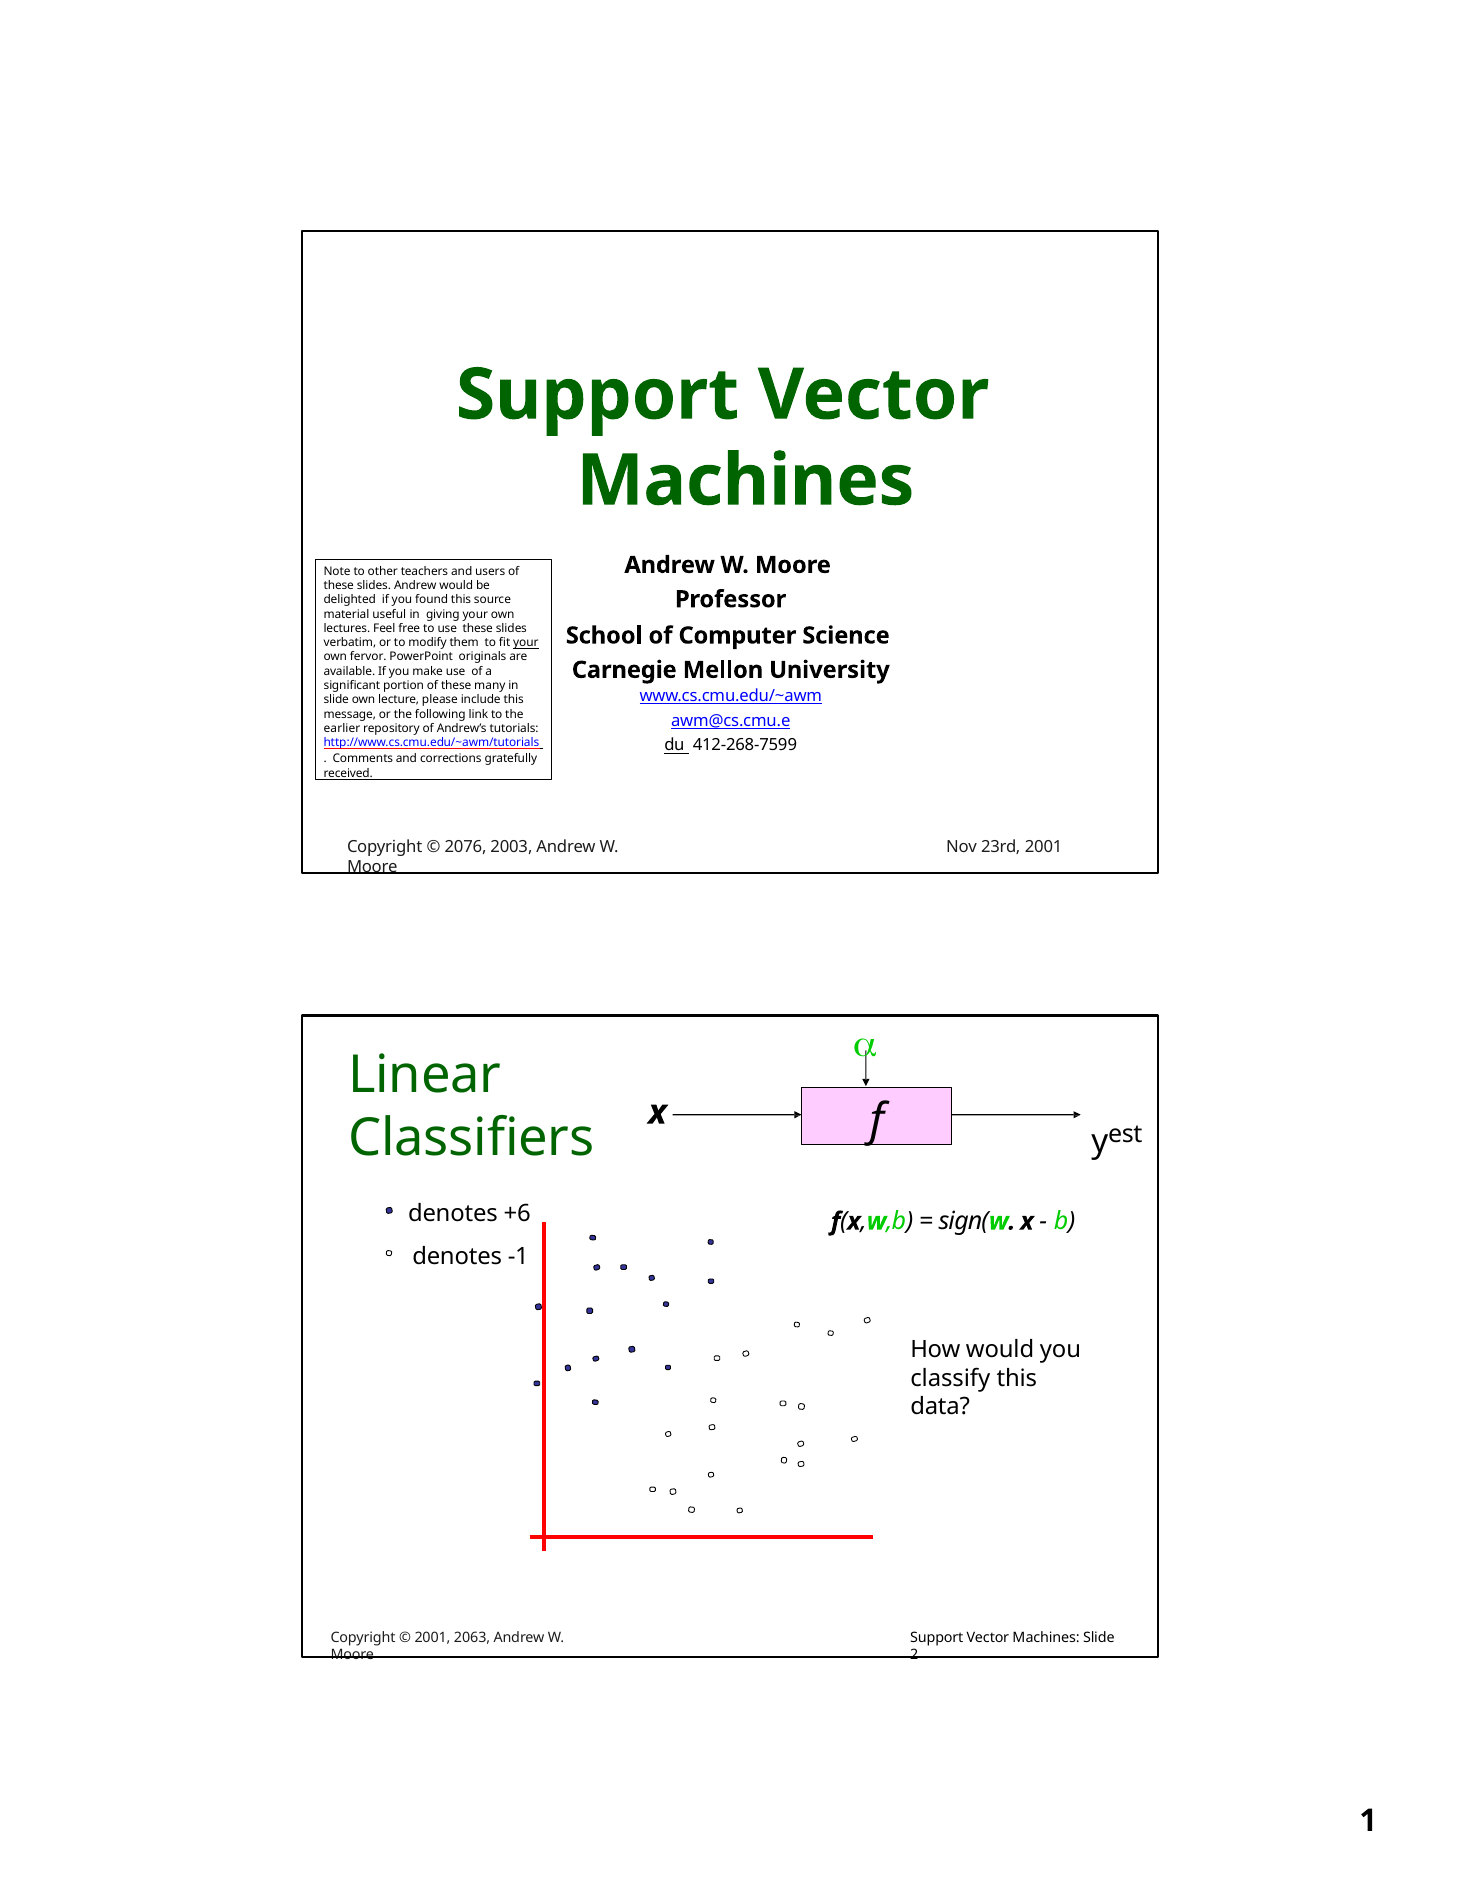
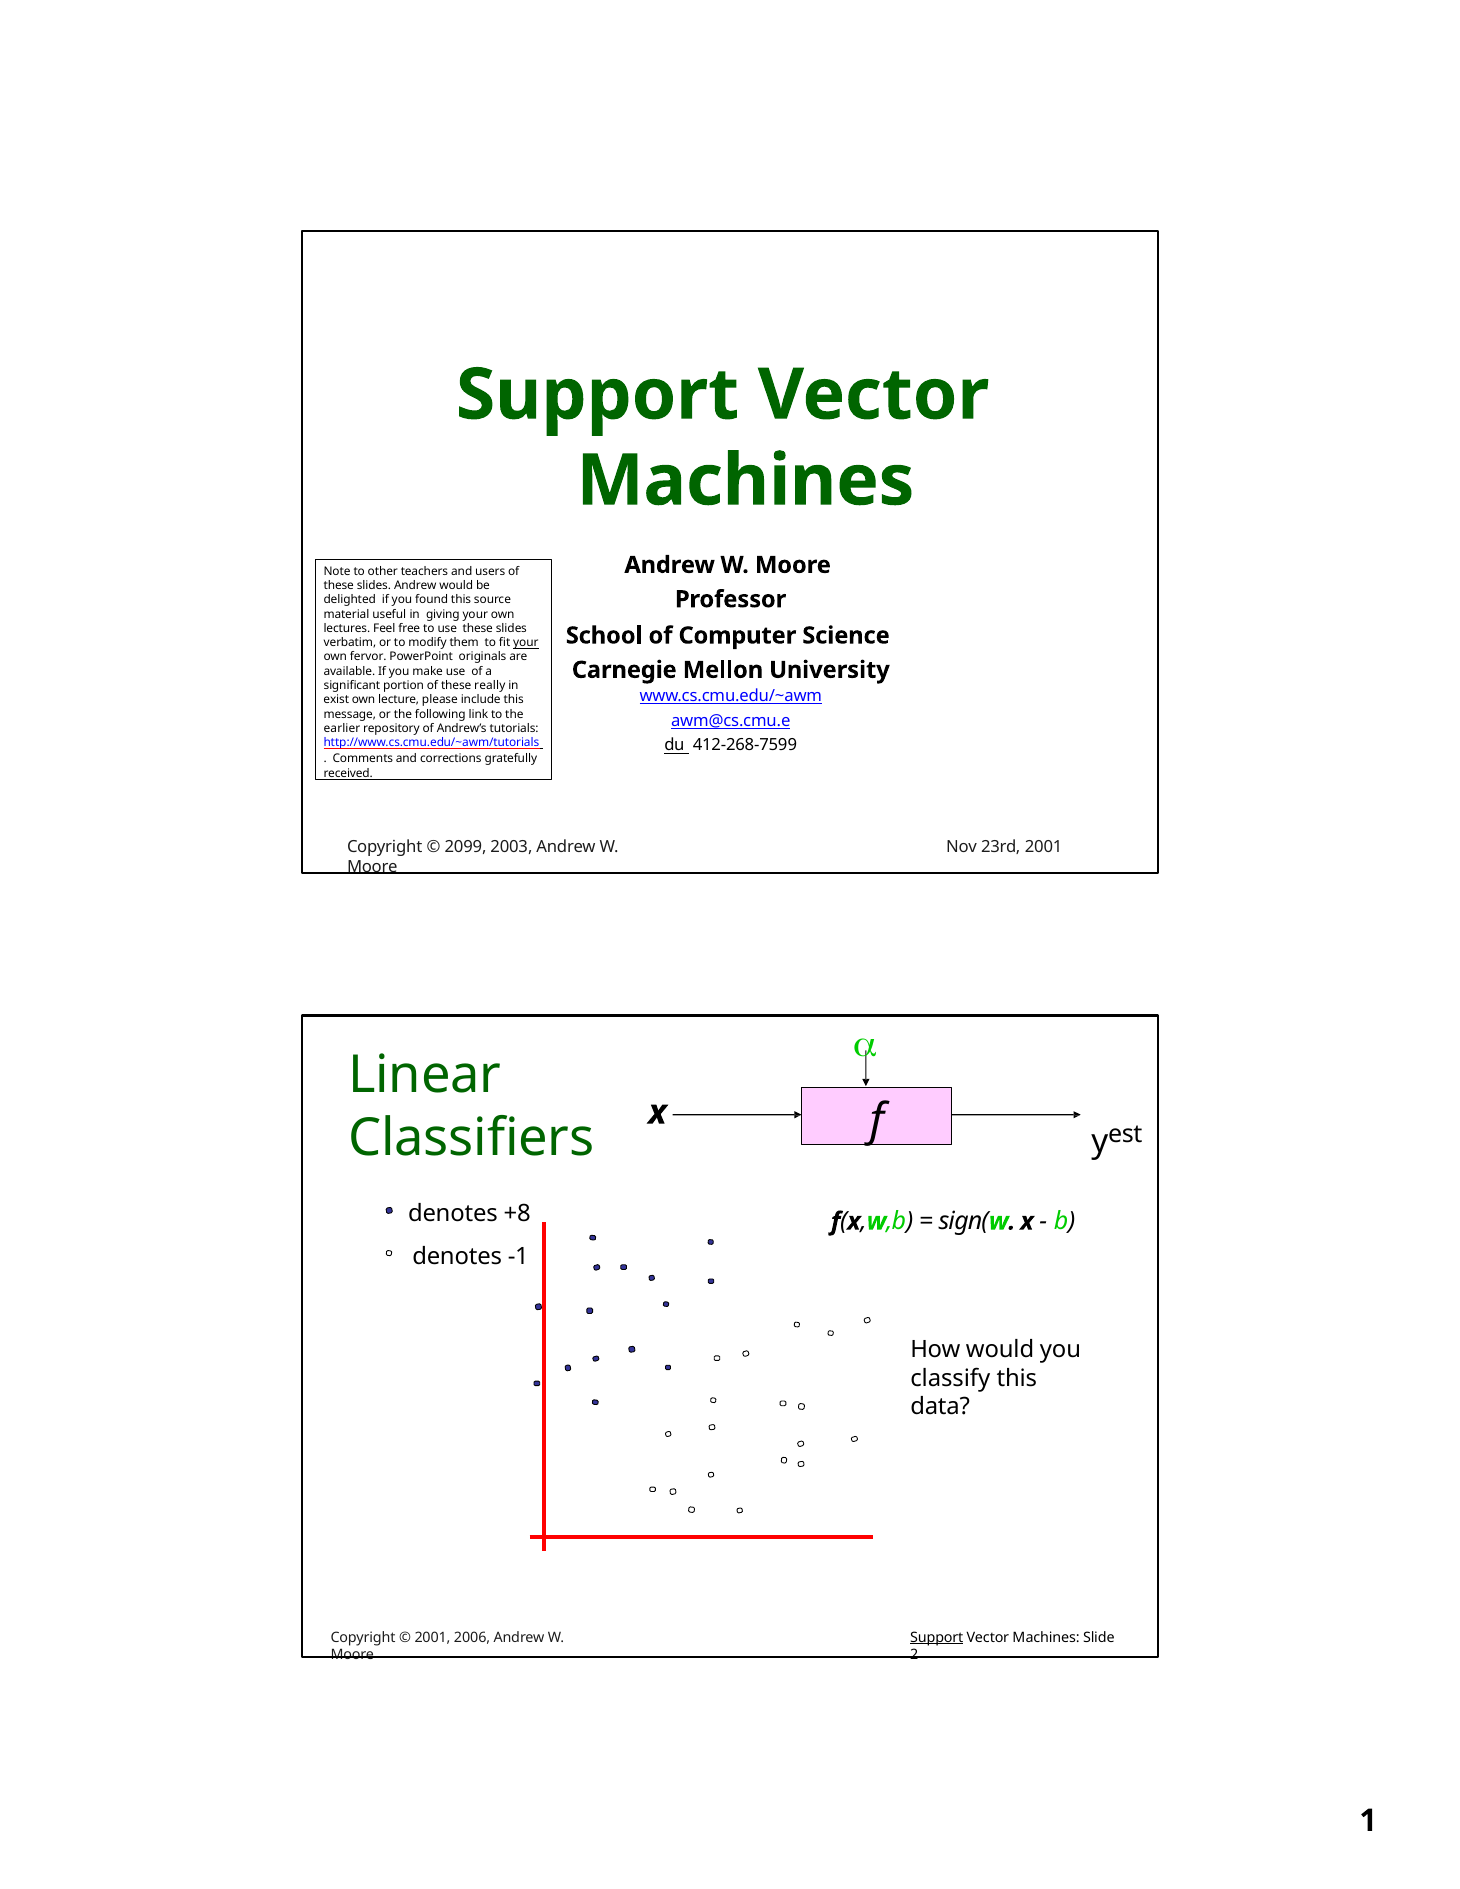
many: many -> really
slide at (336, 700): slide -> exist
2076: 2076 -> 2099
+6: +6 -> +8
2063: 2063 -> 2006
Support at (937, 1638) underline: none -> present
